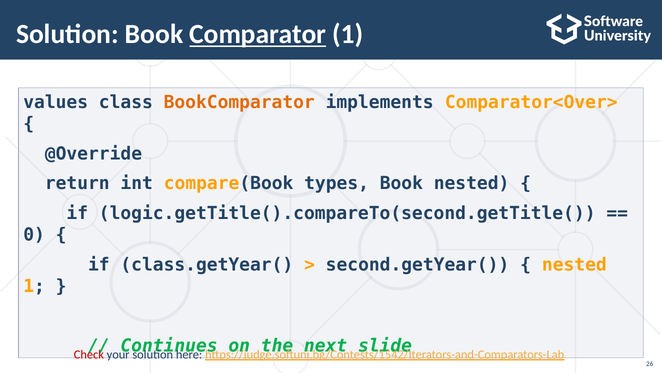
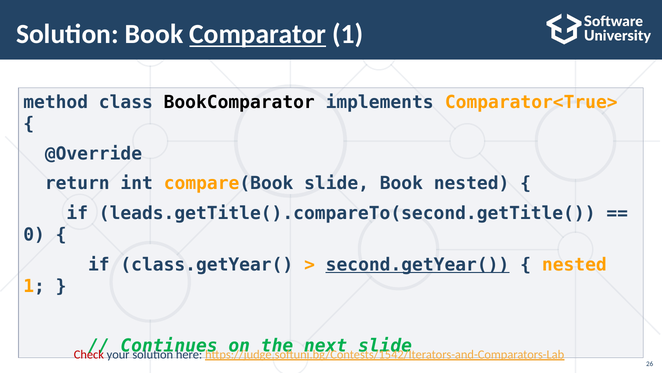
values: values -> method
BookComparator colour: orange -> black
Comparator<Over>: Comparator<Over> -> Comparator<True>
compare(Book types: types -> slide
logic.getTitle().compareTo(second.getTitle(: logic.getTitle().compareTo(second.getTitle( -> leads.getTitle().compareTo(second.getTitle(
second.getYear( underline: none -> present
